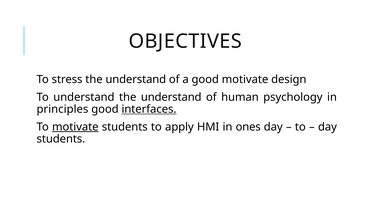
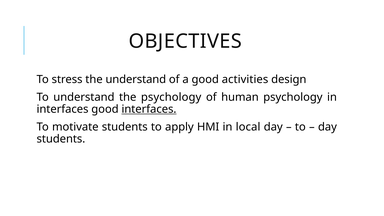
good motivate: motivate -> activities
understand the understand: understand -> psychology
principles at (62, 109): principles -> interfaces
motivate at (75, 127) underline: present -> none
ones: ones -> local
